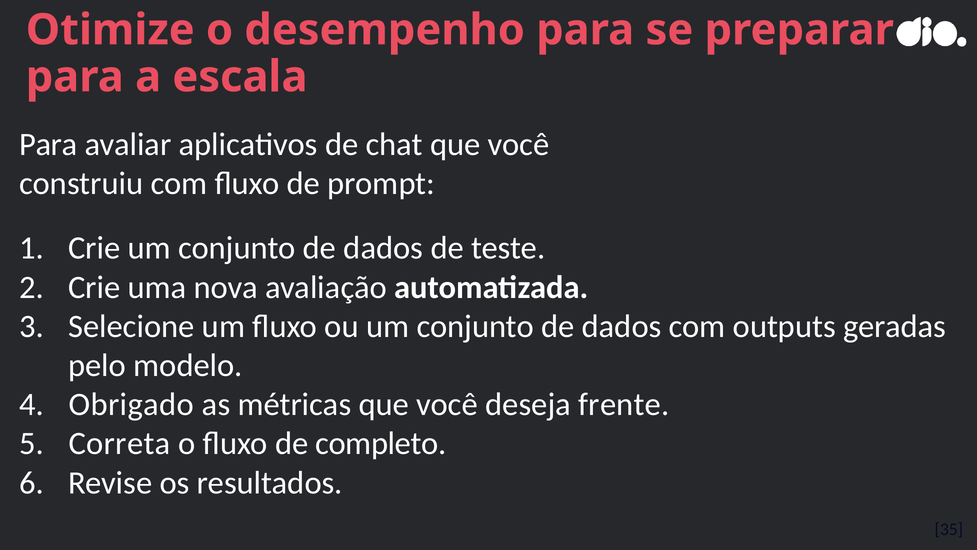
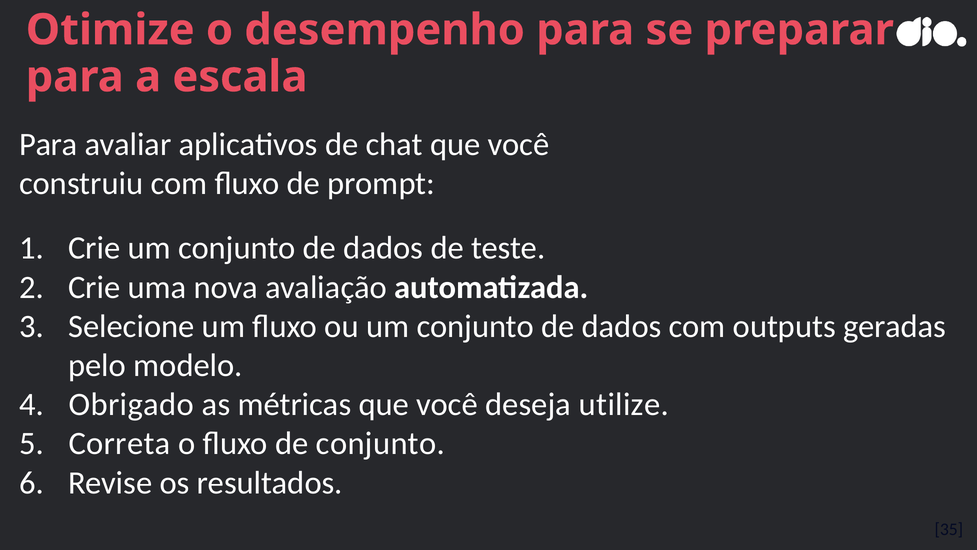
frente: frente -> utilize
de completo: completo -> conjunto
